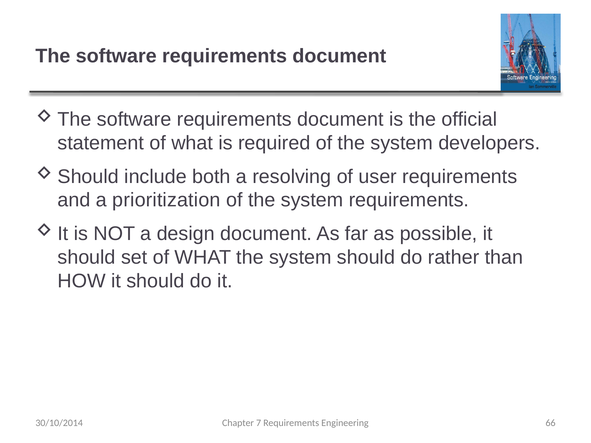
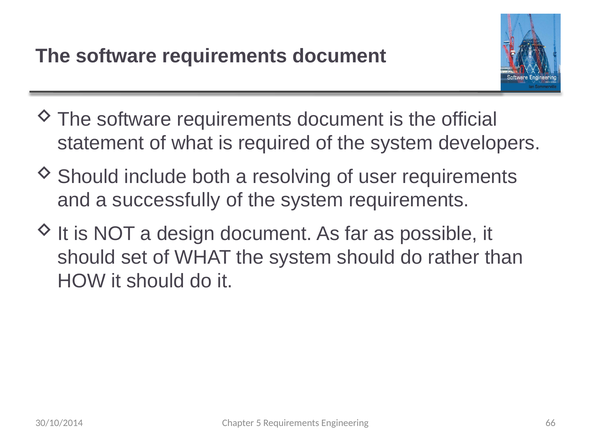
prioritization: prioritization -> successfully
7: 7 -> 5
